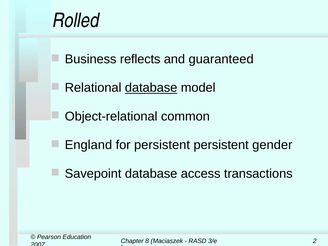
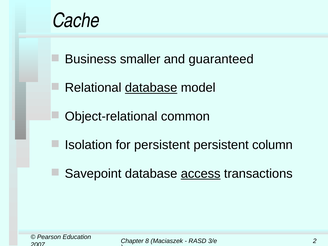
Rolled: Rolled -> Cache
reflects: reflects -> smaller
England: England -> Isolation
gender: gender -> column
access underline: none -> present
